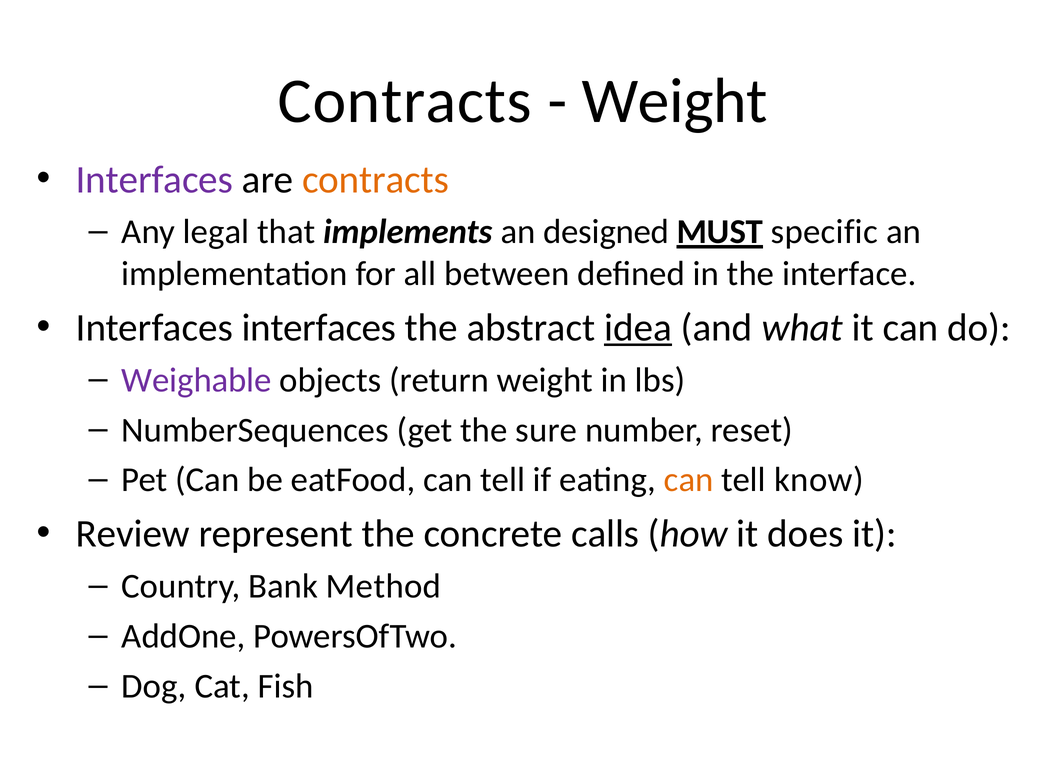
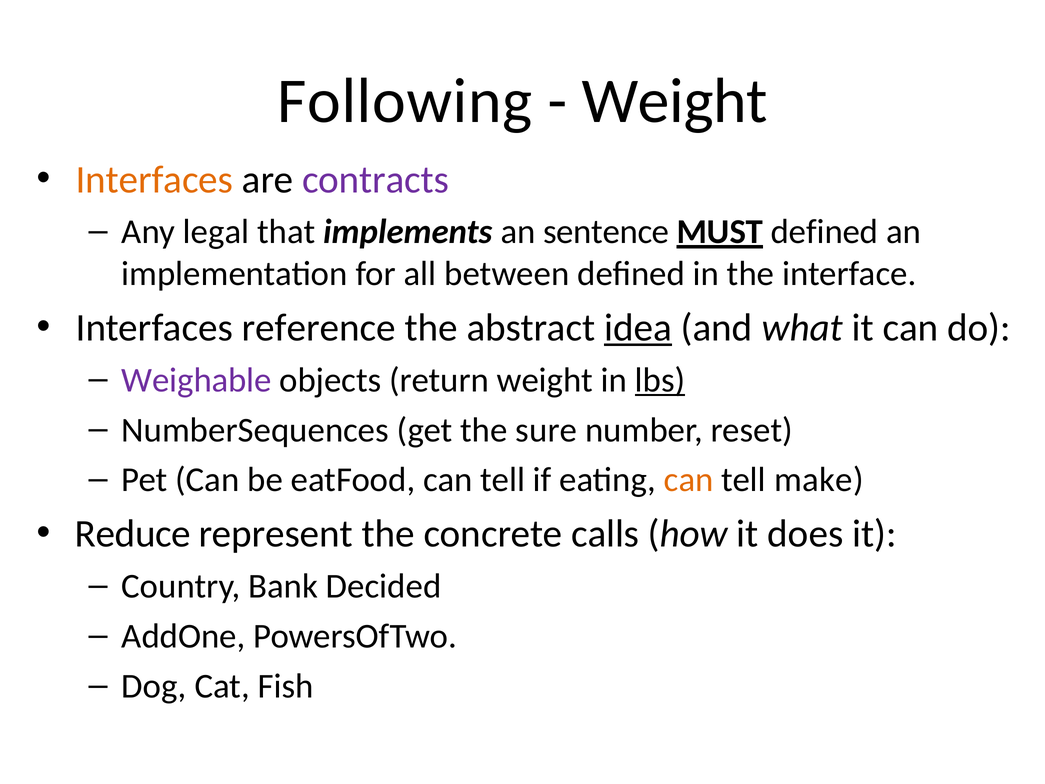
Contracts at (405, 101): Contracts -> Following
Interfaces at (154, 180) colour: purple -> orange
contracts at (376, 180) colour: orange -> purple
designed: designed -> sentence
MUST specific: specific -> defined
Interfaces interfaces: interfaces -> reference
lbs underline: none -> present
know: know -> make
Review: Review -> Reduce
Method: Method -> Decided
